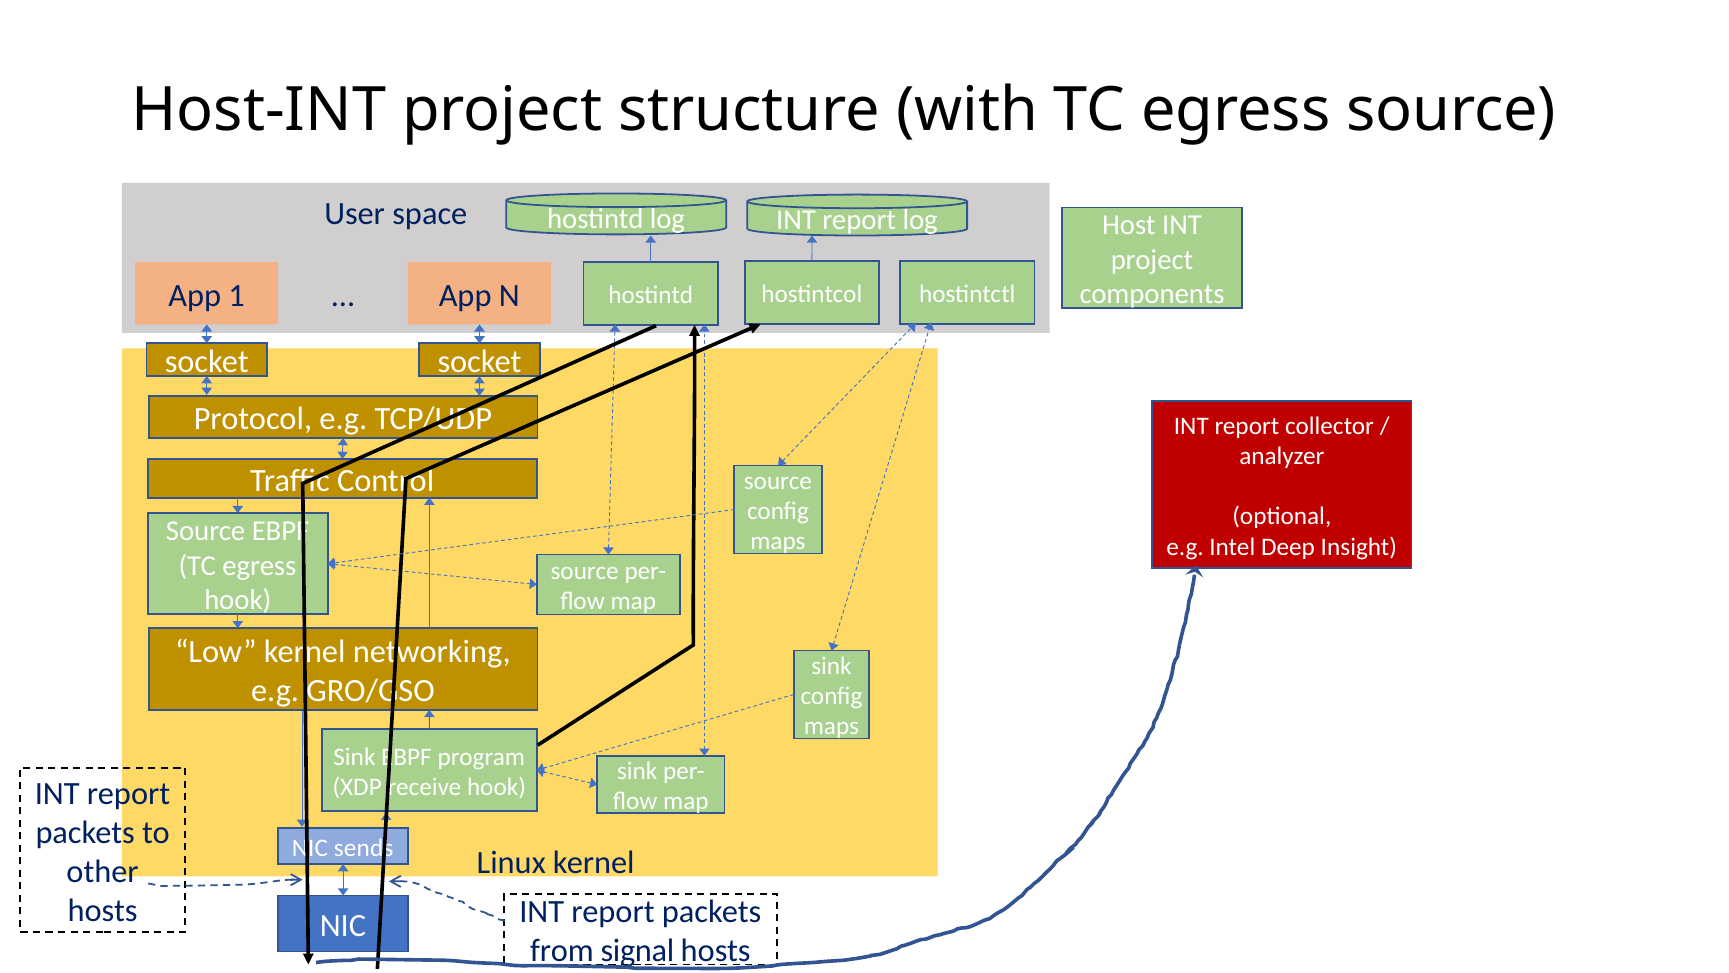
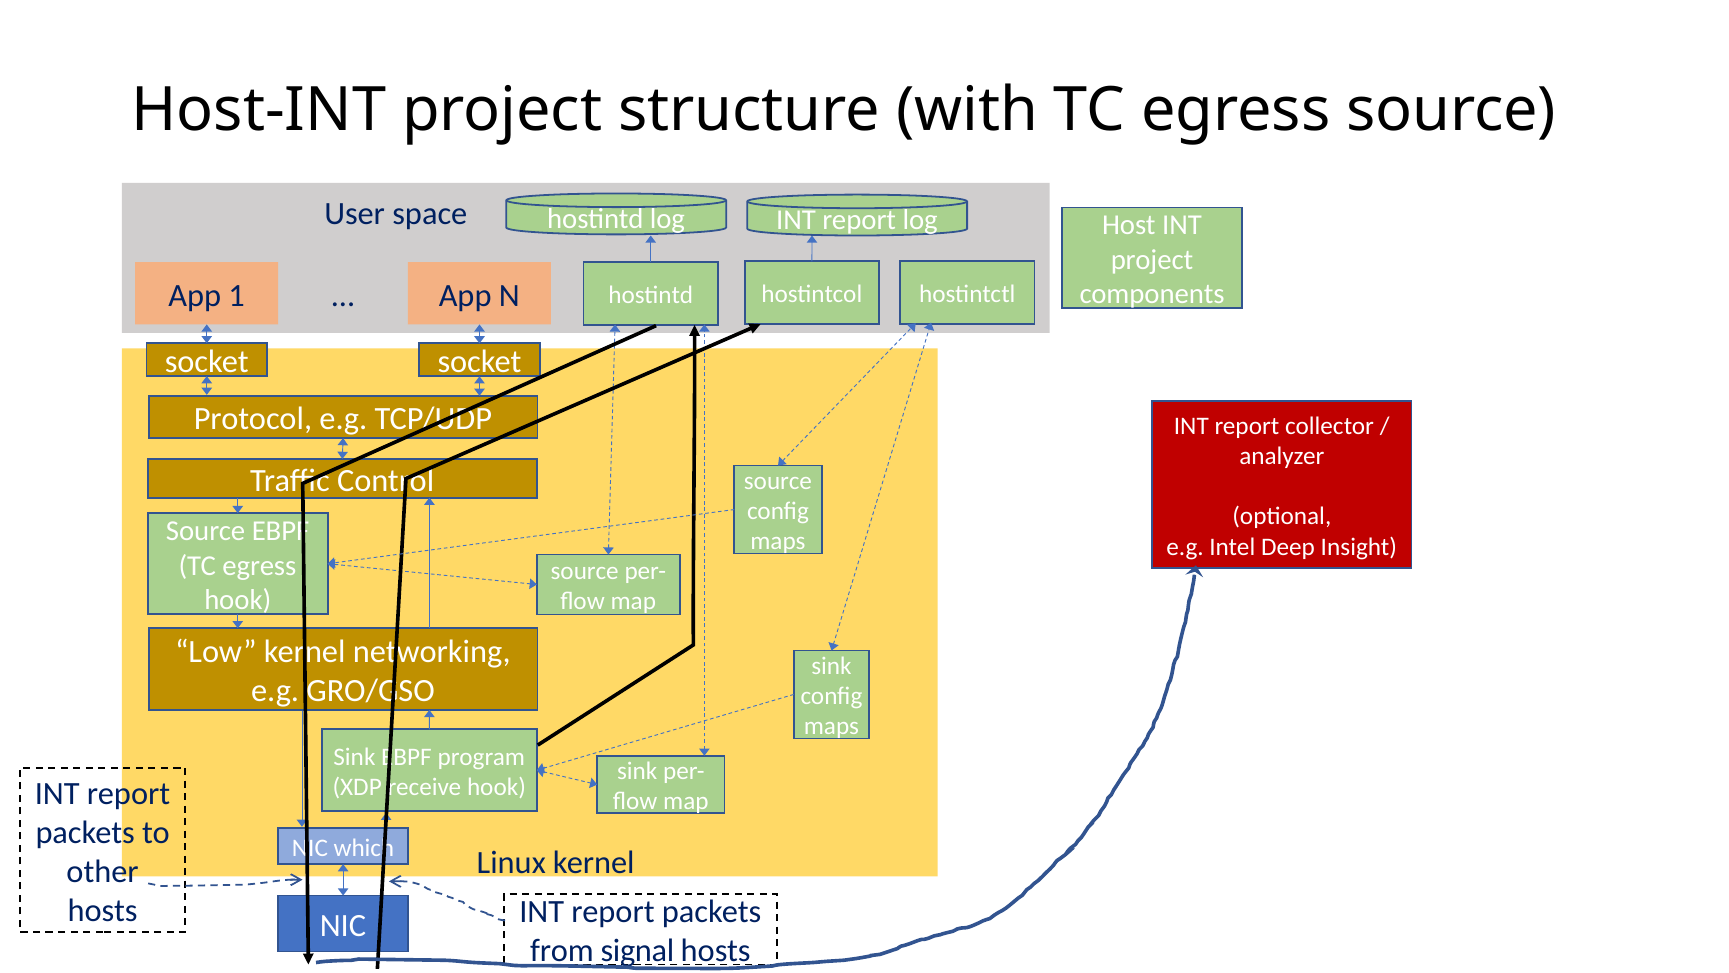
sends: sends -> which
